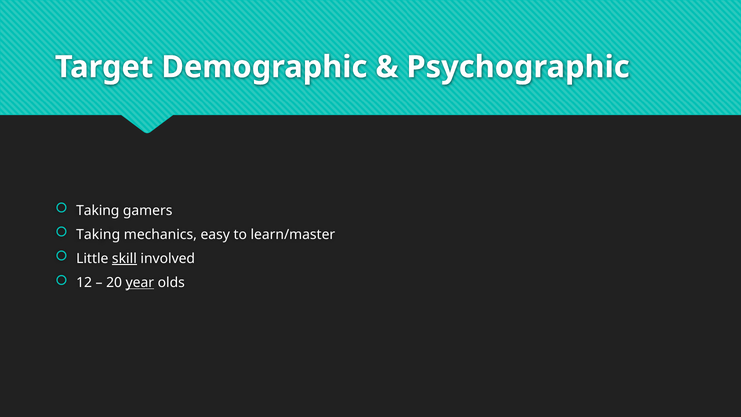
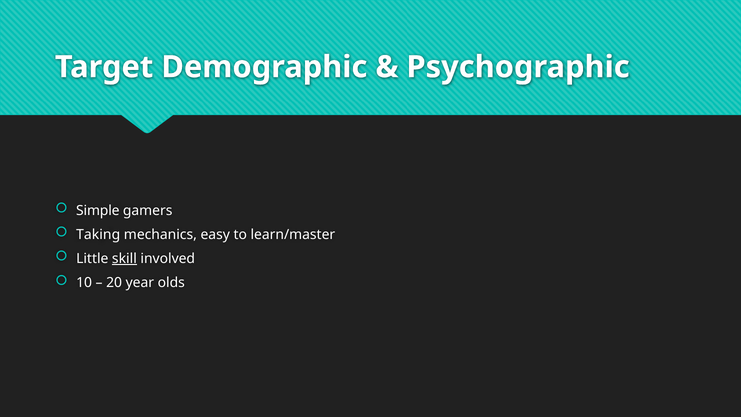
Taking at (98, 210): Taking -> Simple
12: 12 -> 10
year underline: present -> none
